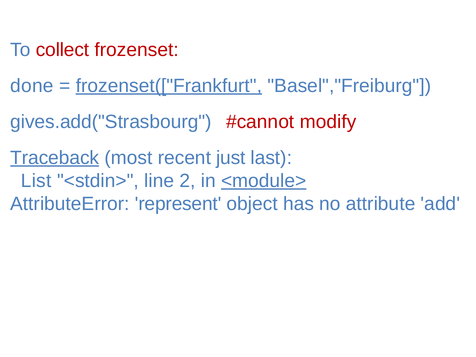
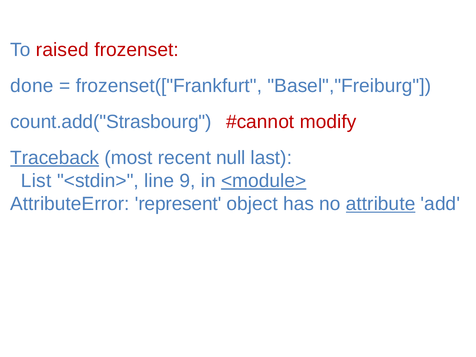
collect: collect -> raised
frozenset(["Frankfurt underline: present -> none
gives.add("Strasbourg: gives.add("Strasbourg -> count.add("Strasbourg
just: just -> null
2: 2 -> 9
attribute underline: none -> present
